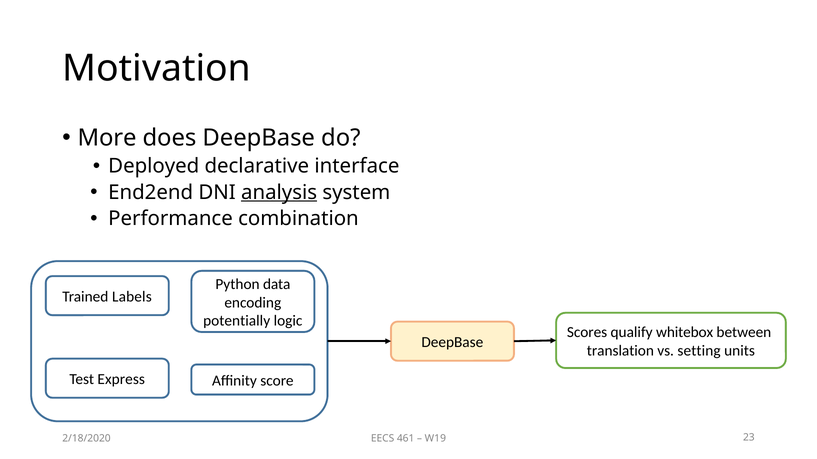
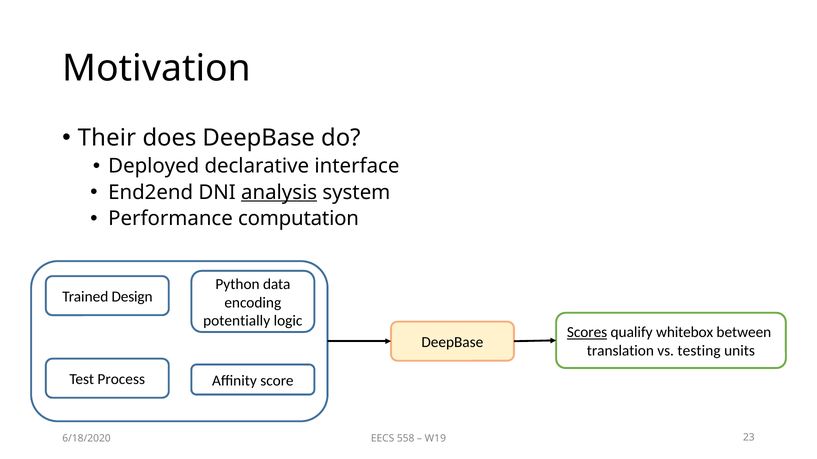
More: More -> Their
combination: combination -> computation
Labels: Labels -> Design
Scores underline: none -> present
setting: setting -> testing
Express: Express -> Process
2/18/2020: 2/18/2020 -> 6/18/2020
461: 461 -> 558
